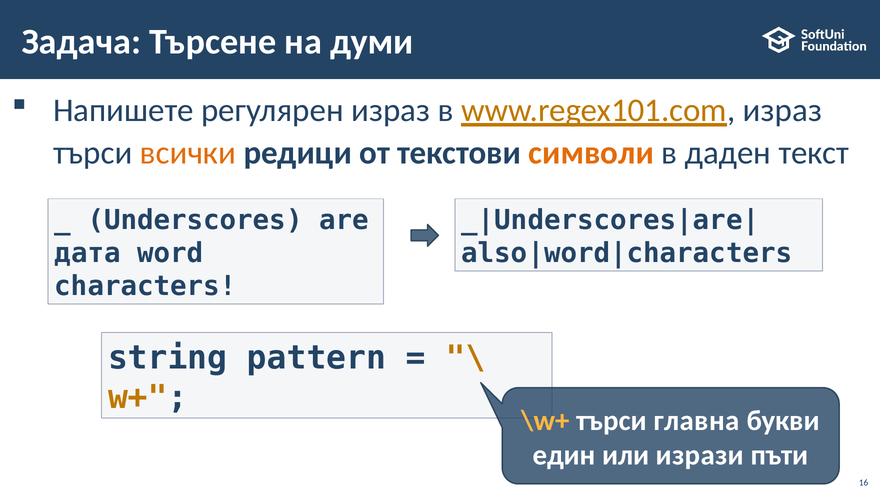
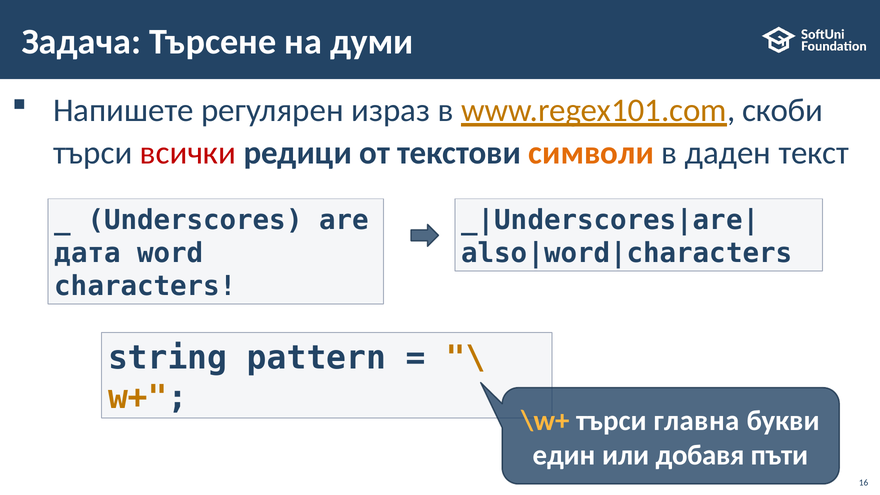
www.regex101.com израз: израз -> скоби
всички colour: orange -> red
изрази: изрази -> добавя
